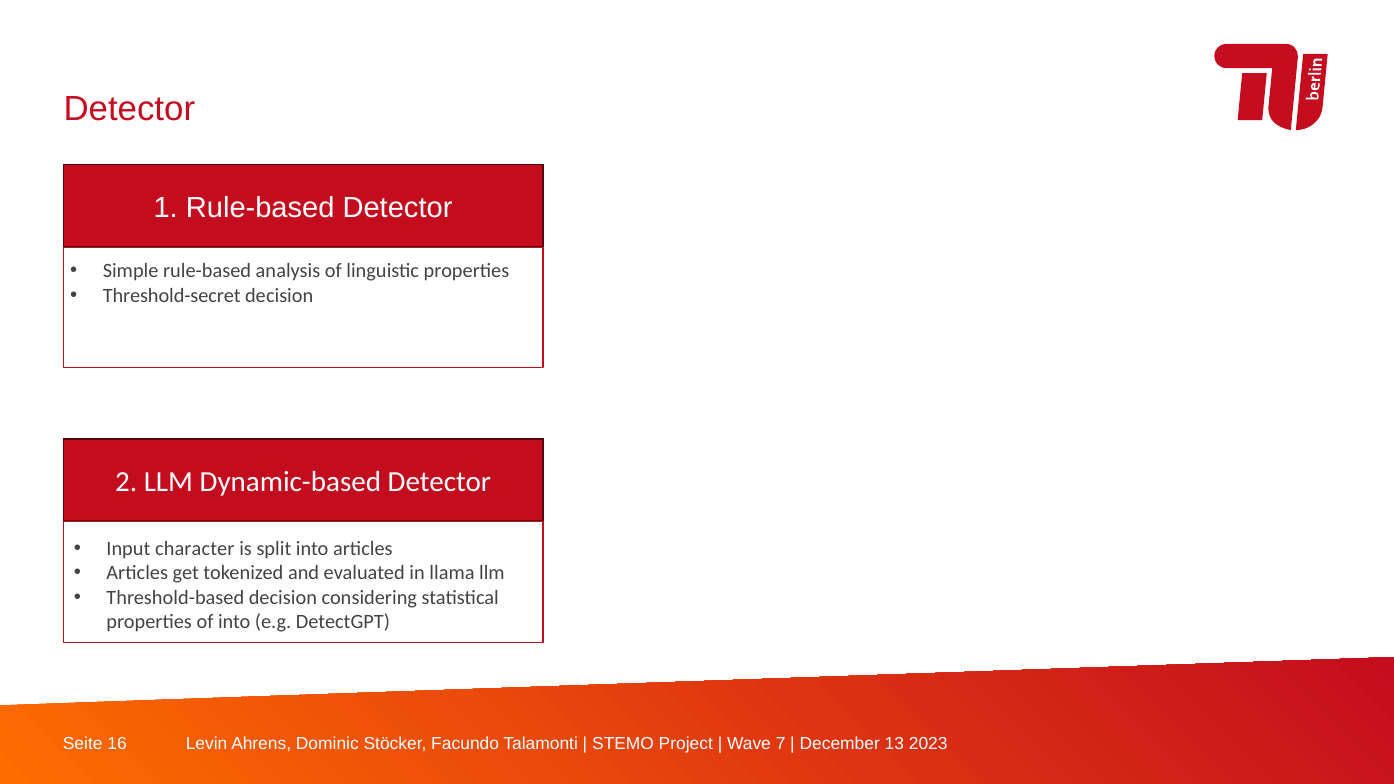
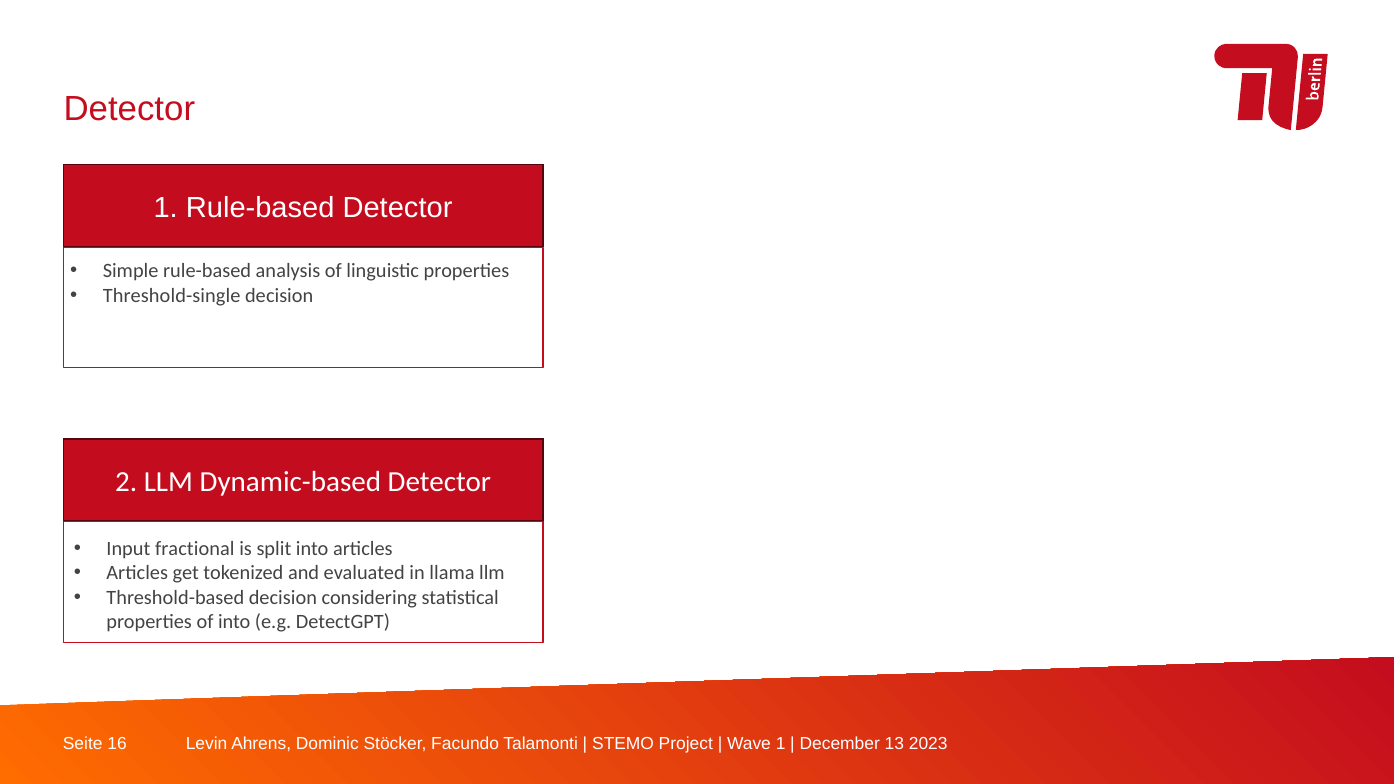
Threshold-secret: Threshold-secret -> Threshold-single
character: character -> fractional
7 at (781, 744): 7 -> 1
